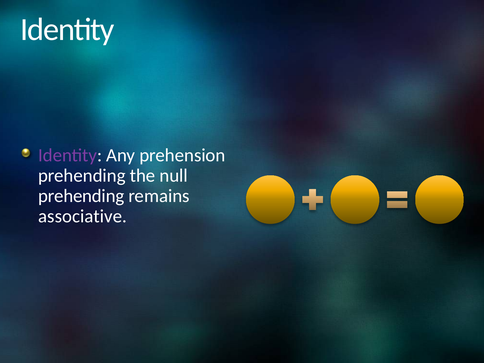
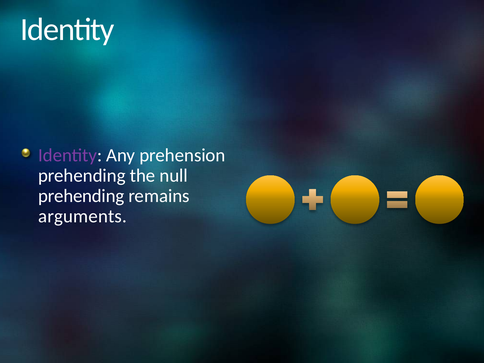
associative: associative -> arguments
